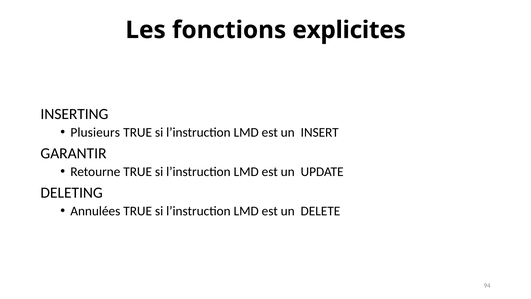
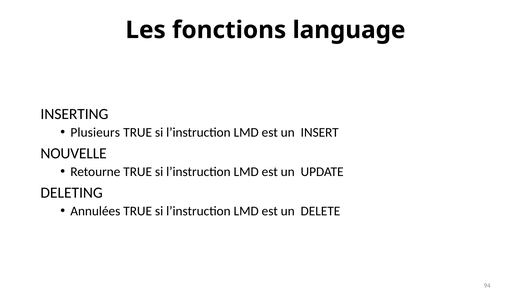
explicites: explicites -> language
GARANTIR: GARANTIR -> NOUVELLE
